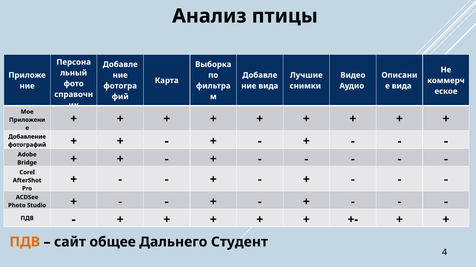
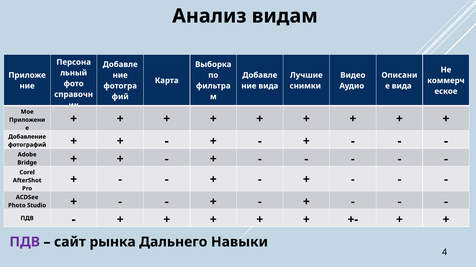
птицы: птицы -> видам
ПДВ at (25, 243) colour: orange -> purple
общее: общее -> рынка
Студент: Студент -> Навыки
